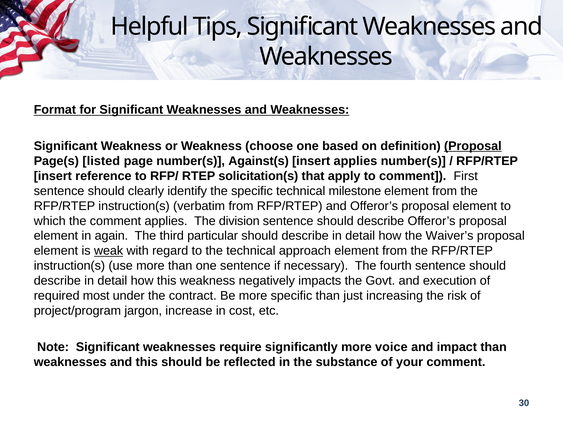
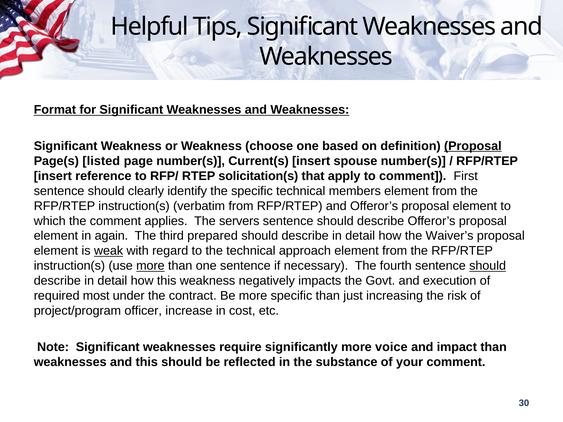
Against(s: Against(s -> Current(s
insert applies: applies -> spouse
milestone: milestone -> members
division: division -> servers
particular: particular -> prepared
more at (150, 266) underline: none -> present
should at (488, 266) underline: none -> present
jargon: jargon -> officer
